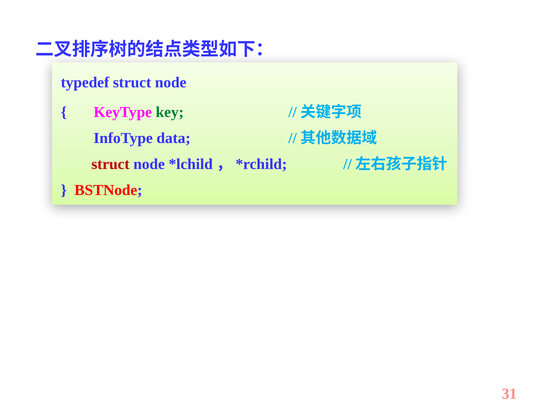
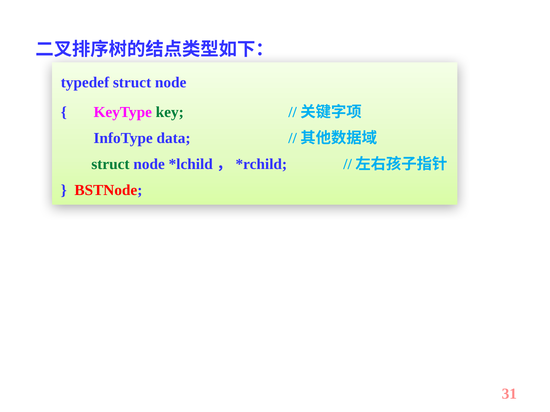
struct at (110, 164) colour: red -> green
